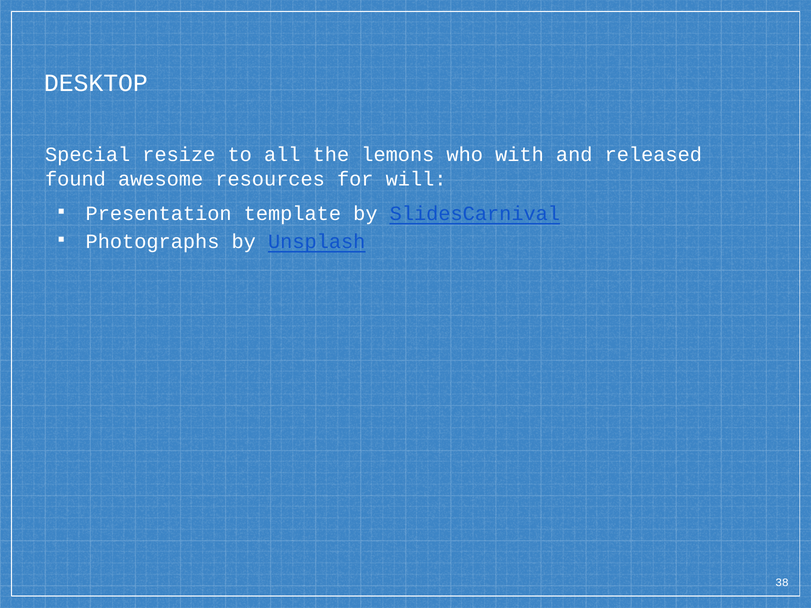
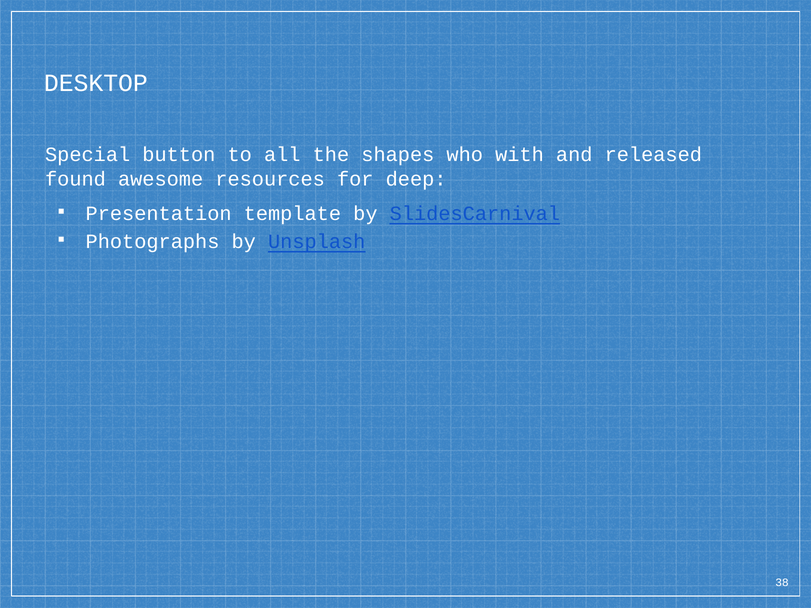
resize: resize -> button
lemons: lemons -> shapes
will: will -> deep
